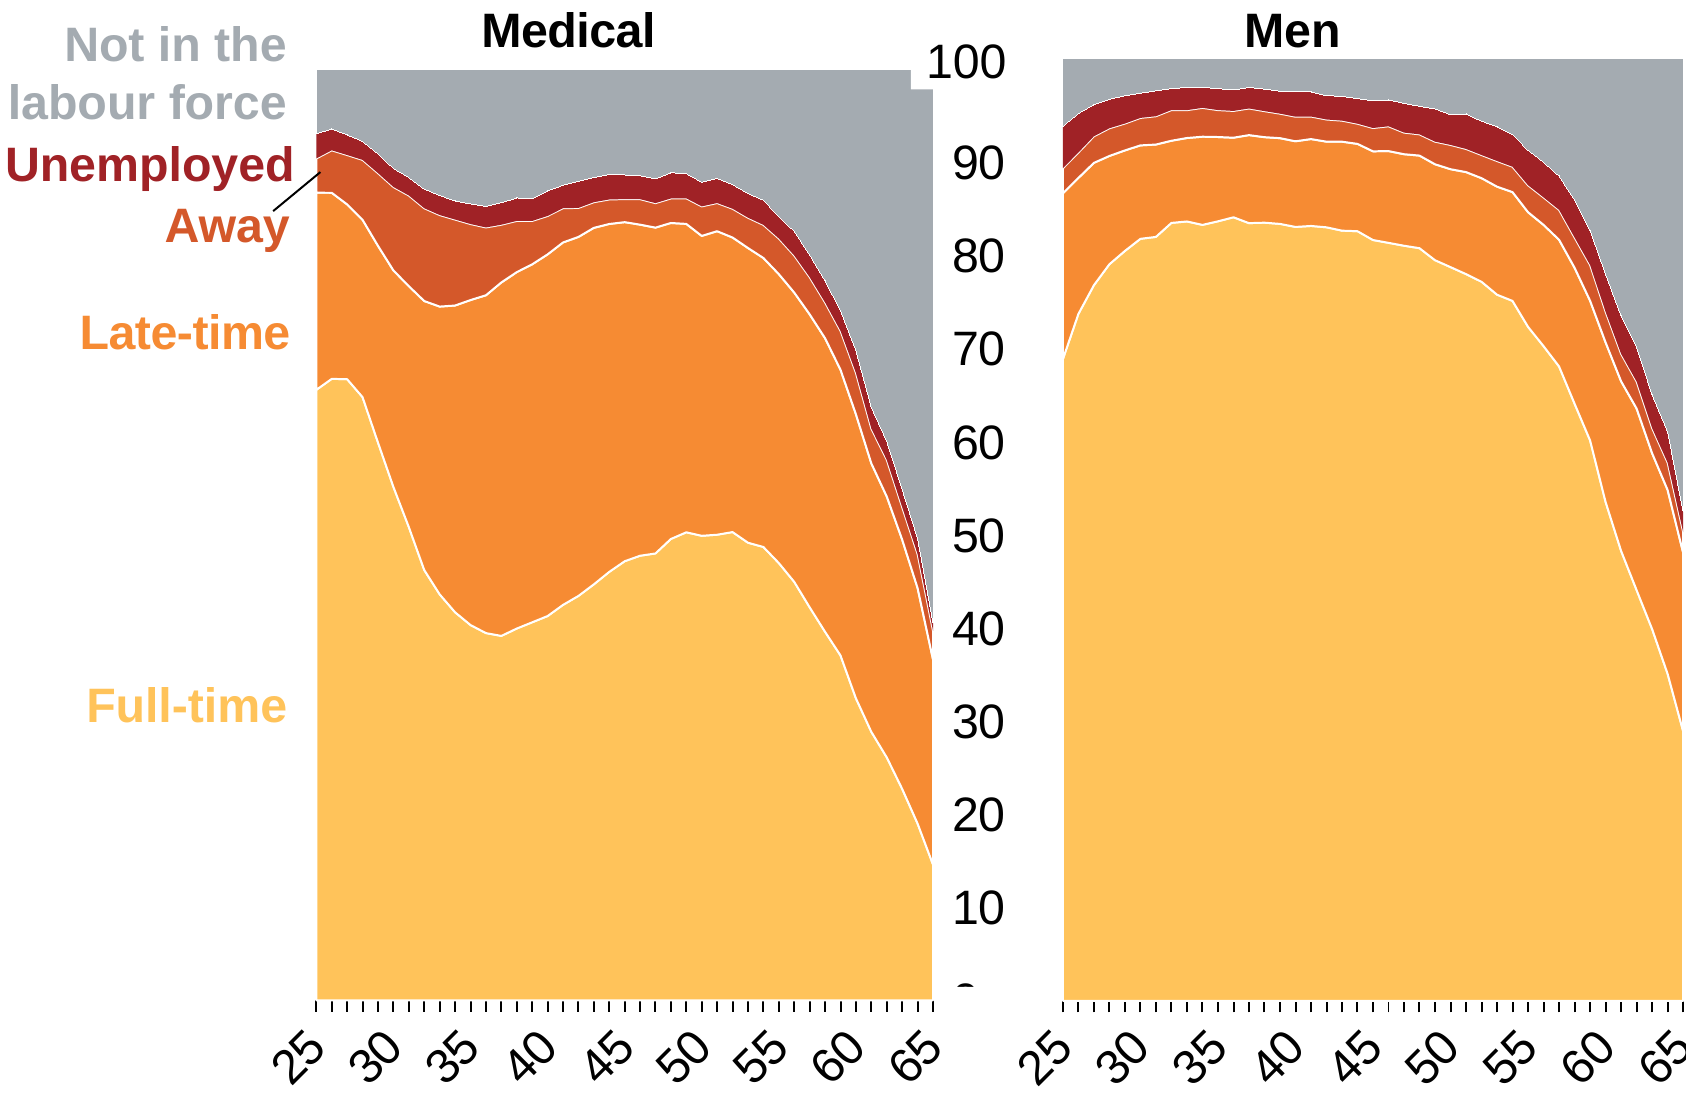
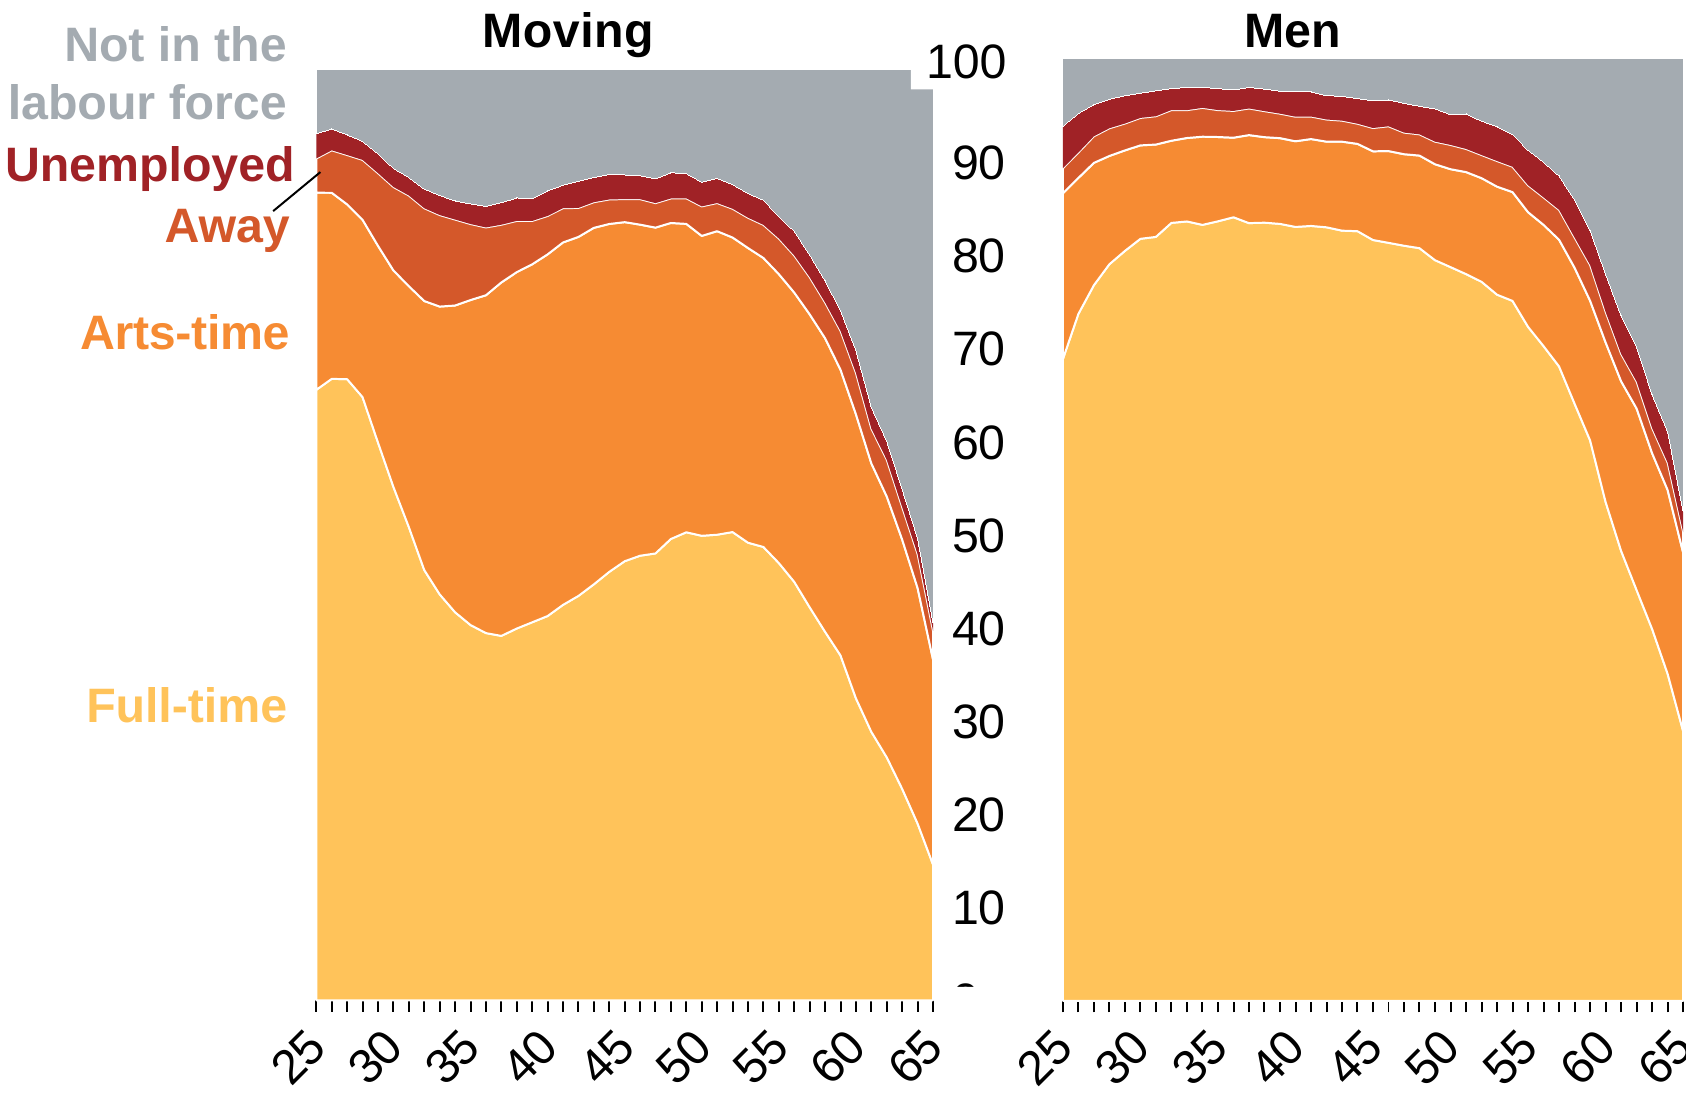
Medical: Medical -> Moving
Late-time: Late-time -> Arts-time
